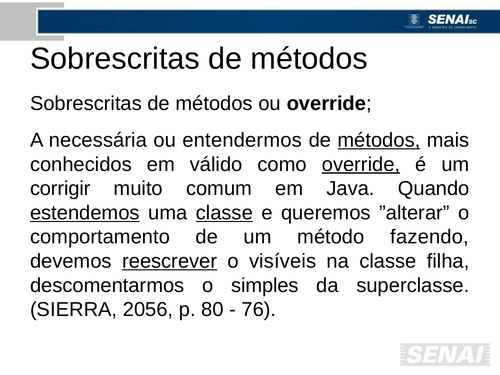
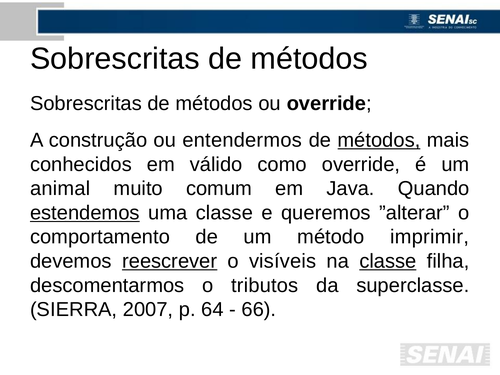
necessária: necessária -> construção
override at (361, 164) underline: present -> none
corrigir: corrigir -> animal
classe at (224, 213) underline: present -> none
fazendo: fazendo -> imprimir
classe at (388, 261) underline: none -> present
simples: simples -> tributos
2056: 2056 -> 2007
80: 80 -> 64
76: 76 -> 66
